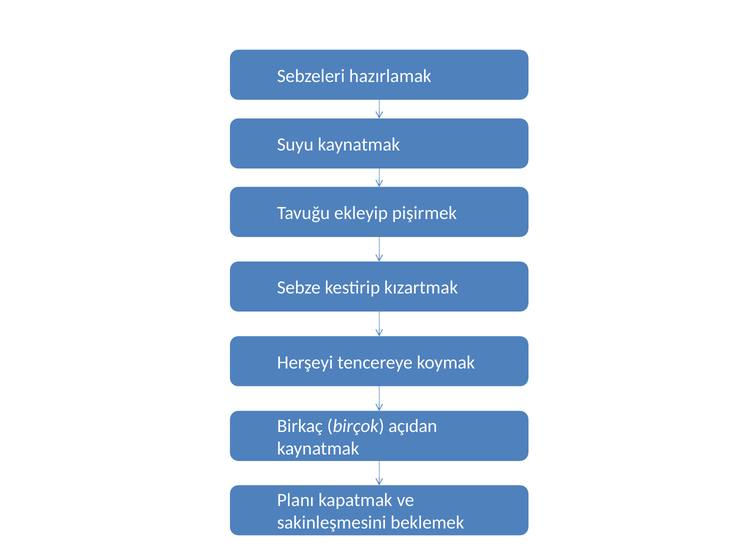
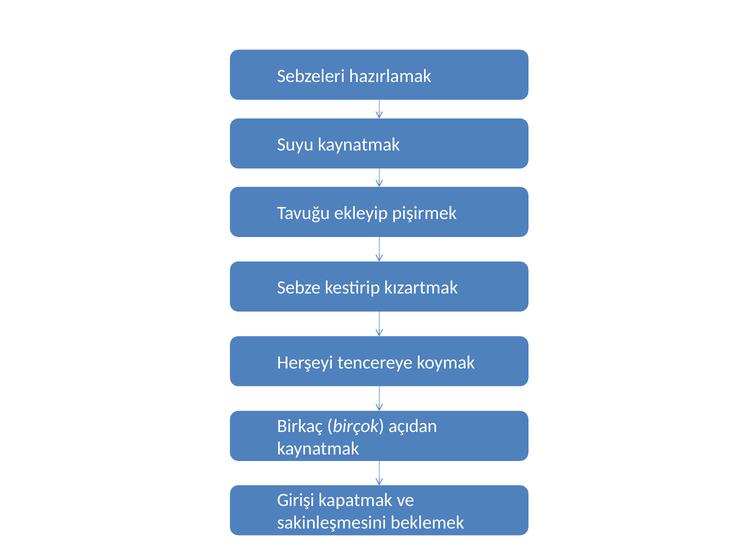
Planı: Planı -> Girişi
